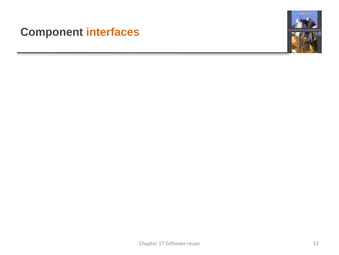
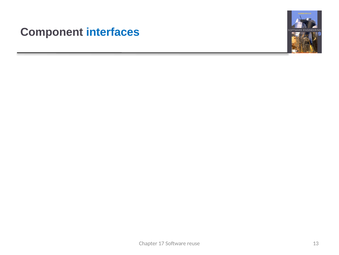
interfaces colour: orange -> blue
